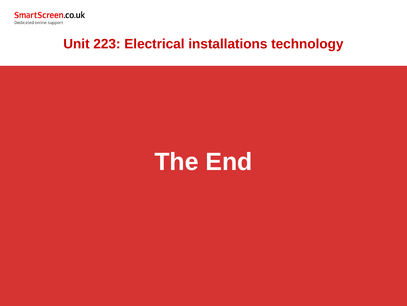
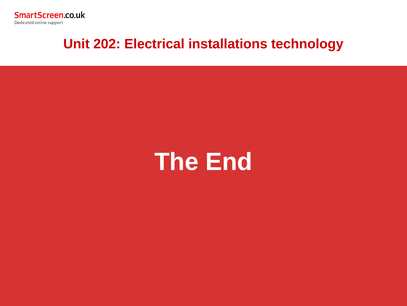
223: 223 -> 202
